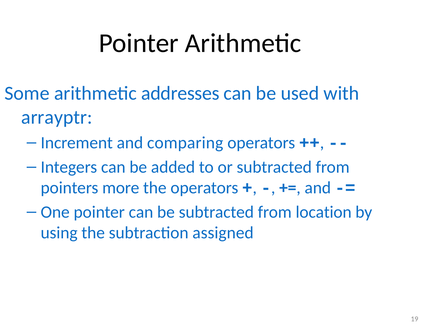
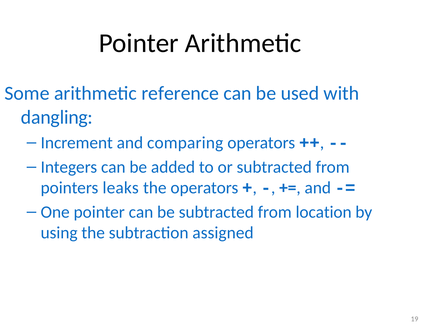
addresses: addresses -> reference
arrayptr: arrayptr -> dangling
more: more -> leaks
